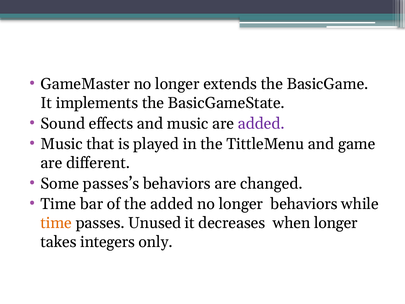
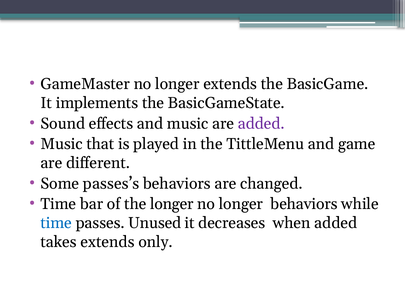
the added: added -> longer
time at (56, 223) colour: orange -> blue
when longer: longer -> added
takes integers: integers -> extends
